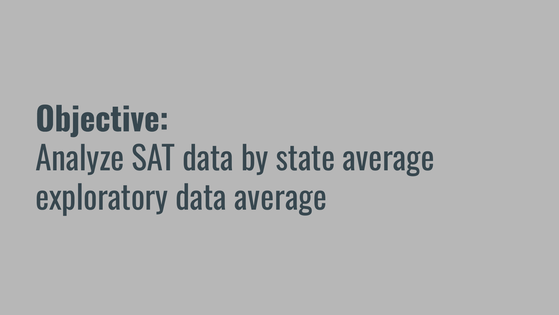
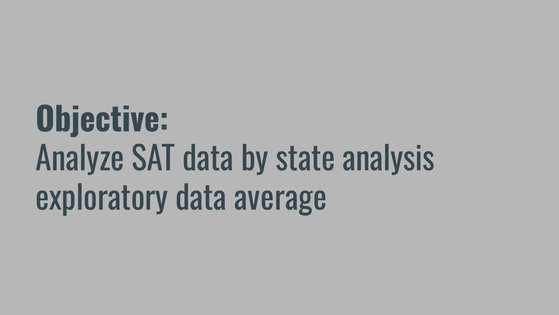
state average: average -> analysis
